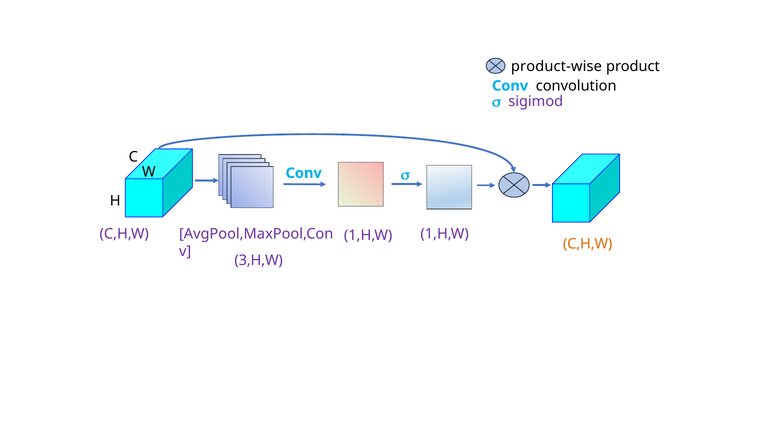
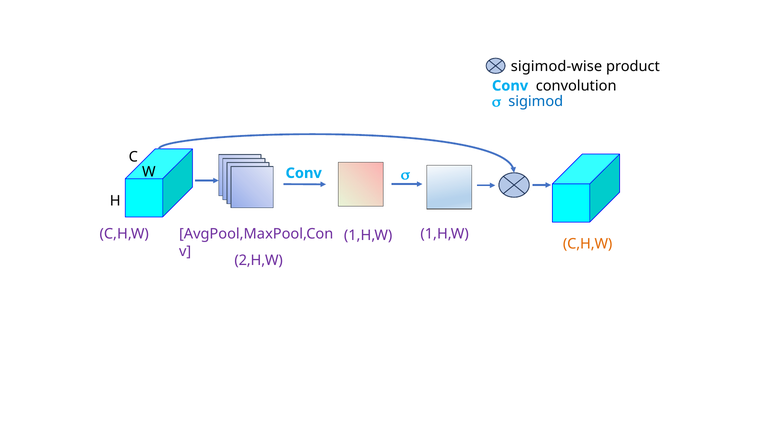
product-wise: product-wise -> sigimod-wise
sigimod colour: purple -> blue
3,H,W: 3,H,W -> 2,H,W
